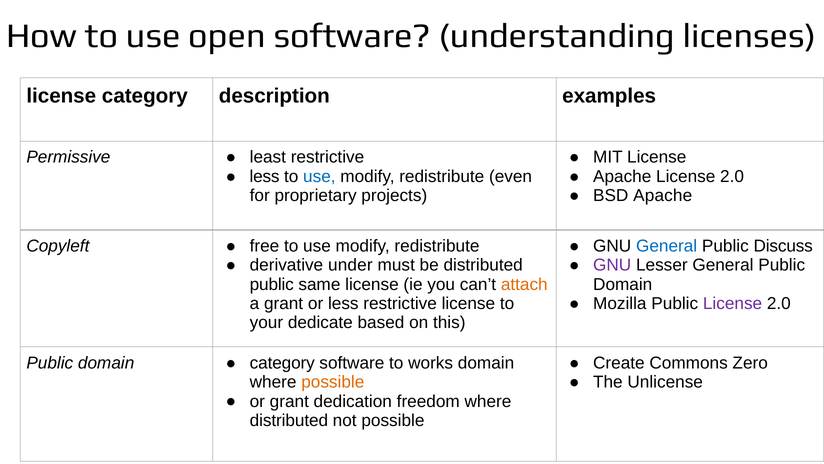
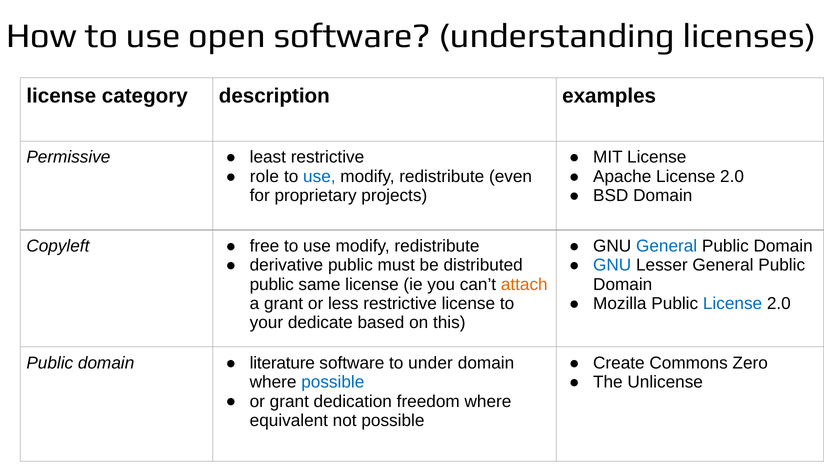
less at (265, 176): less -> role
BSD Apache: Apache -> Domain
Discuss at (783, 246): Discuss -> Domain
derivative under: under -> public
GNU at (612, 265) colour: purple -> blue
License at (733, 303) colour: purple -> blue
category at (282, 363): category -> literature
works: works -> under
possible at (333, 382) colour: orange -> blue
distributed at (289, 420): distributed -> equivalent
